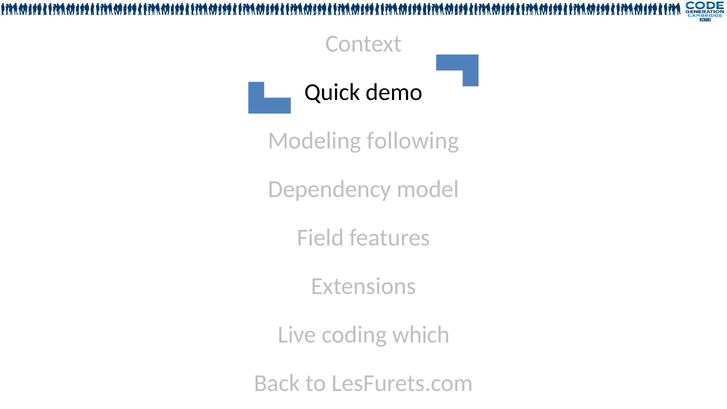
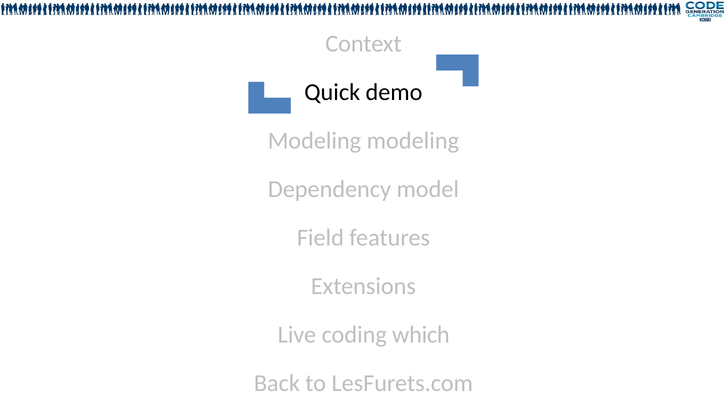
Modeling following: following -> modeling
